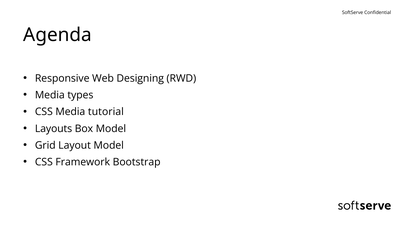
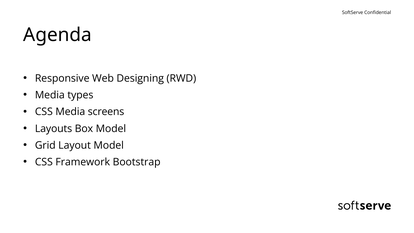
tutorial: tutorial -> screens
